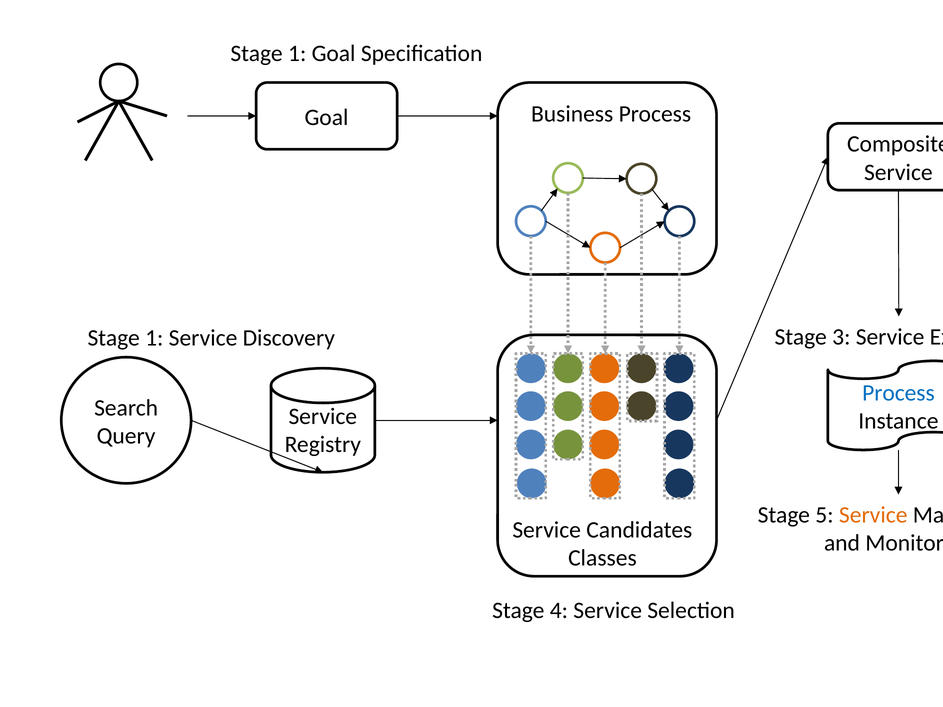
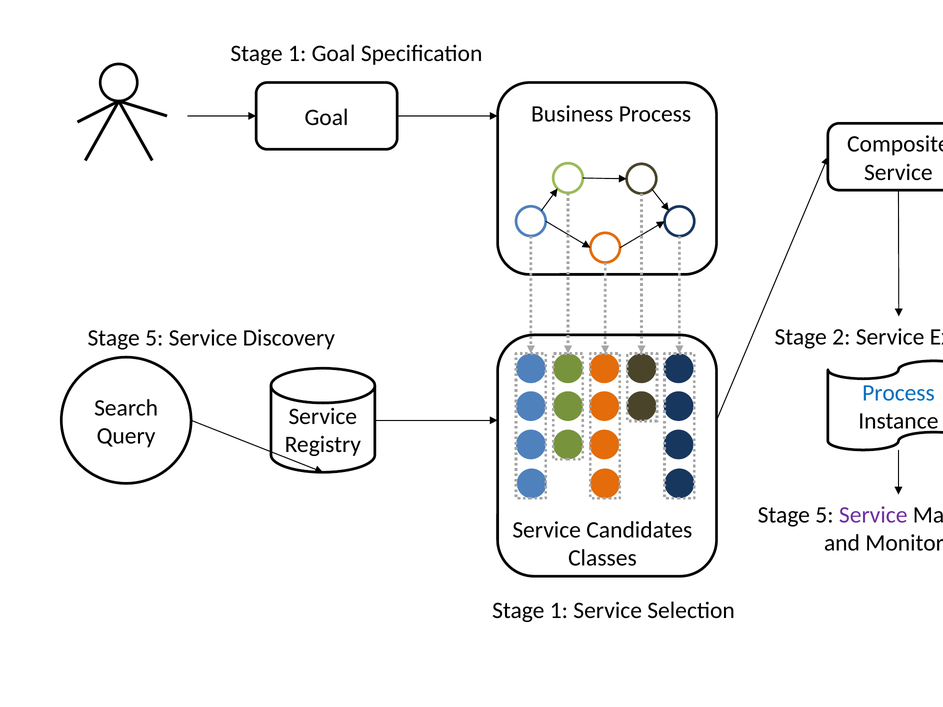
1 at (154, 338): 1 -> 5
3: 3 -> 2
Service at (873, 515) colour: orange -> purple
4 at (559, 611): 4 -> 1
